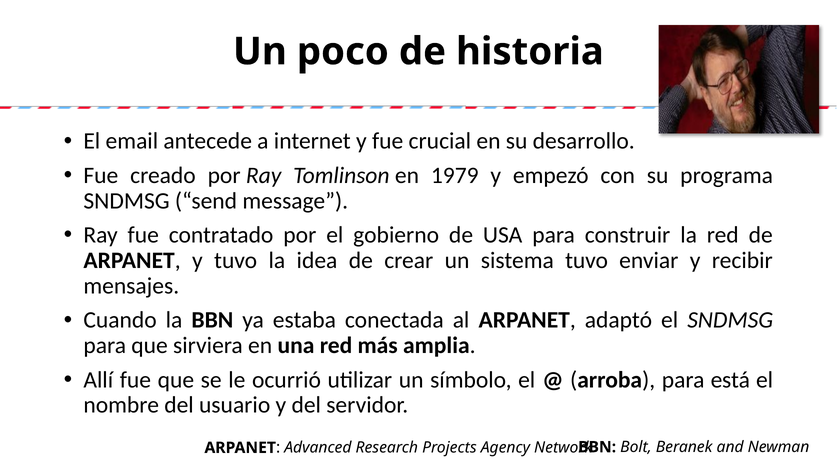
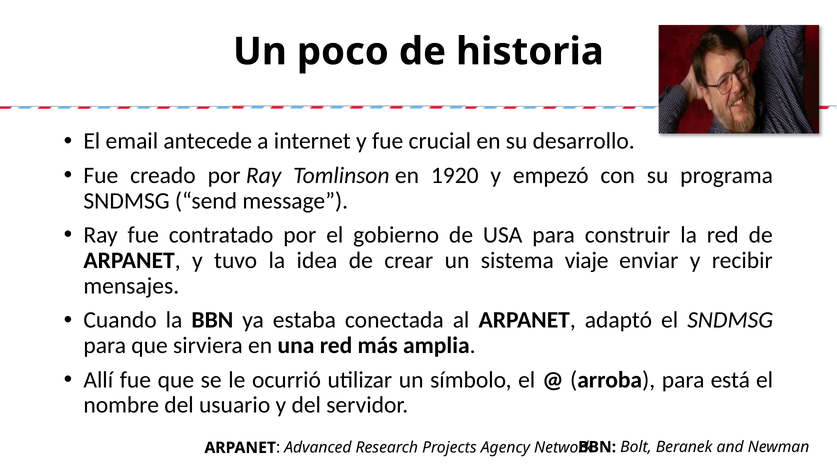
1979: 1979 -> 1920
sistema tuvo: tuvo -> viaje
